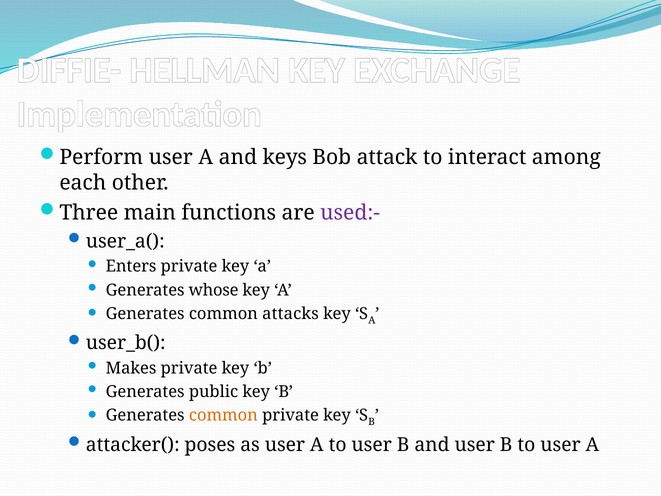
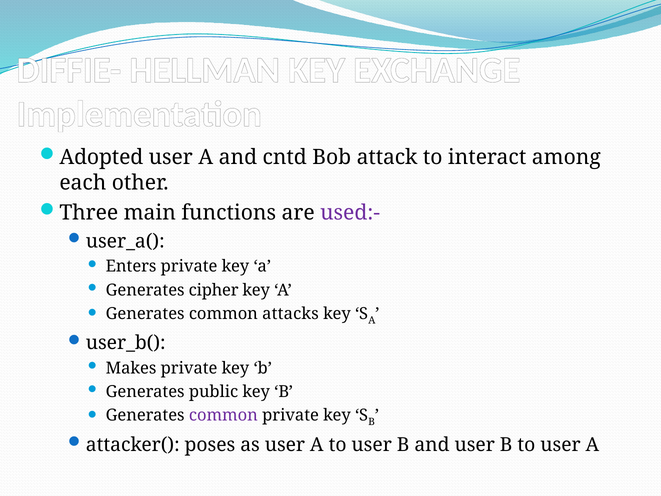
Perform: Perform -> Adopted
keys: keys -> cntd
whose: whose -> cipher
common at (223, 415) colour: orange -> purple
